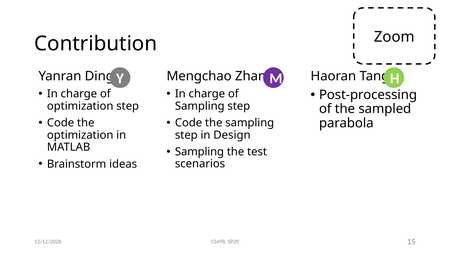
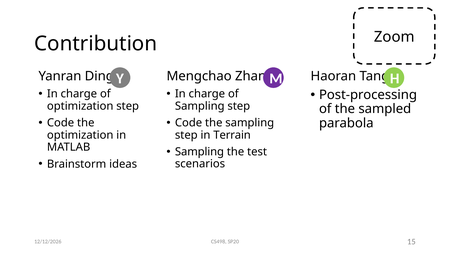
Design: Design -> Terrain
